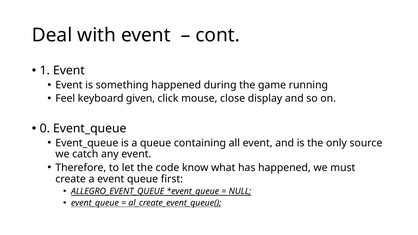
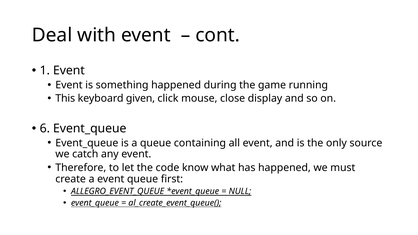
Feel: Feel -> This
0: 0 -> 6
